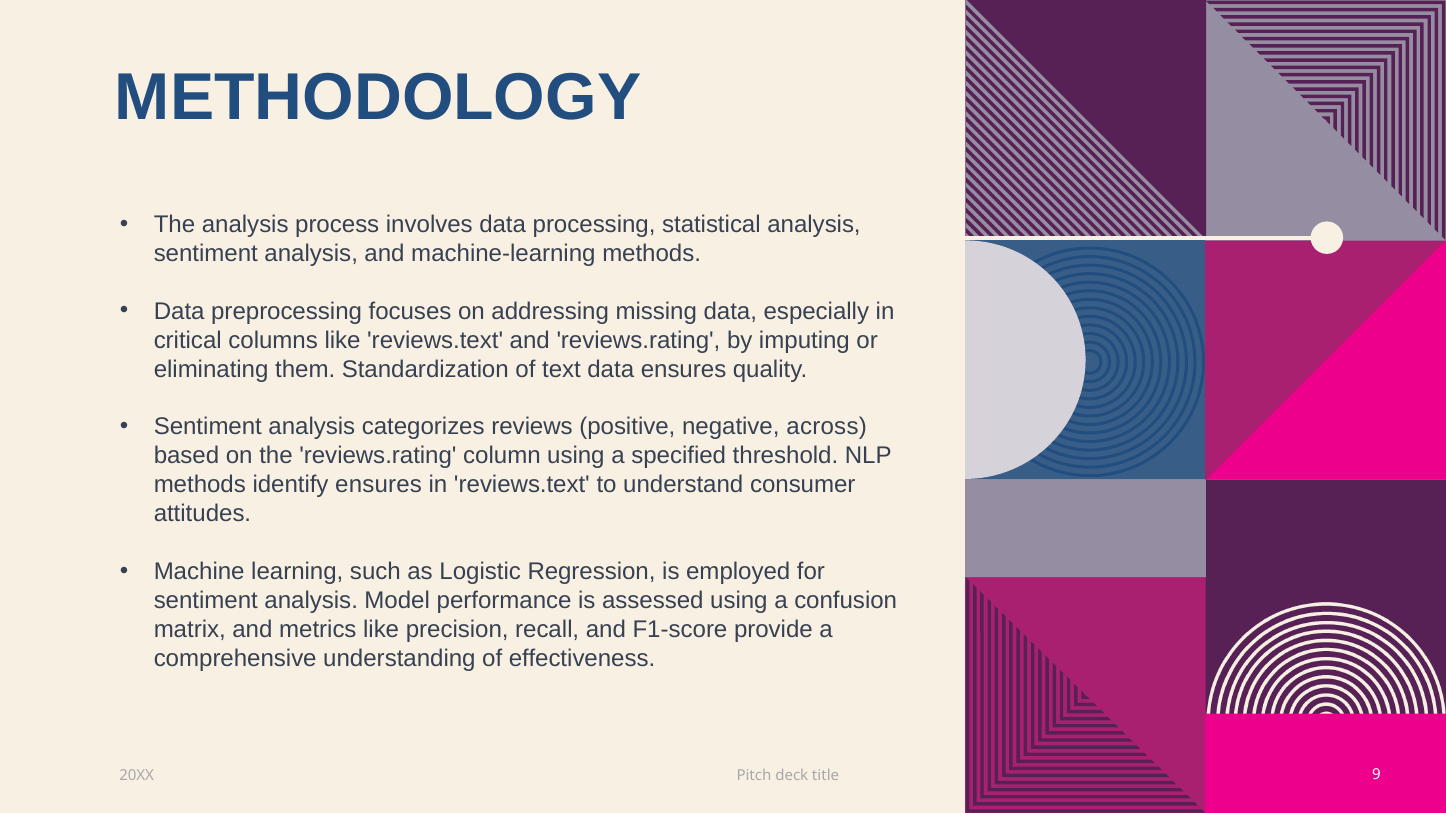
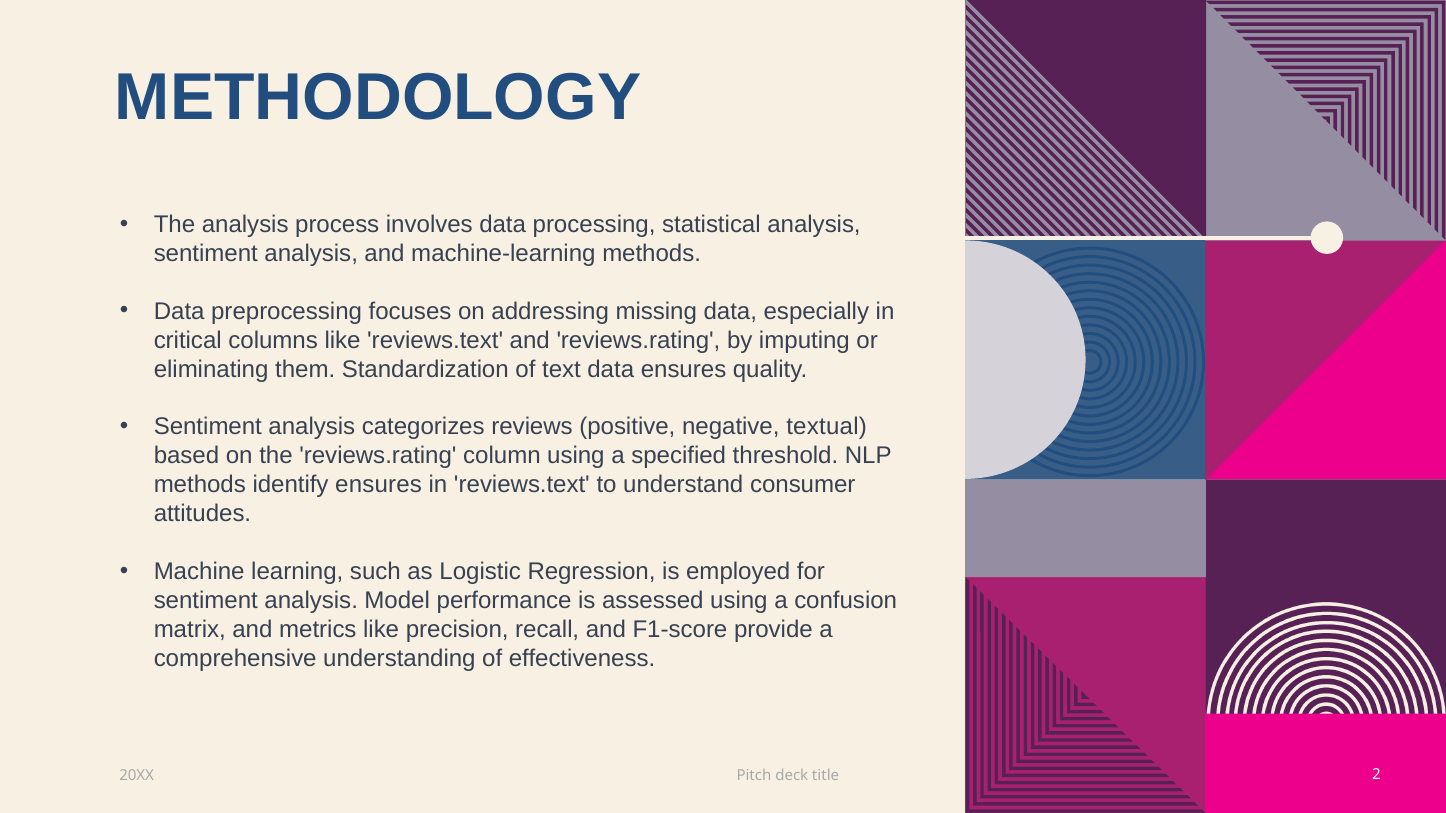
across: across -> textual
9: 9 -> 2
